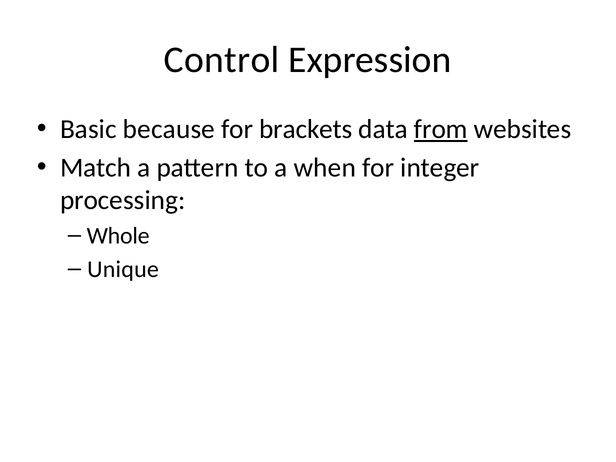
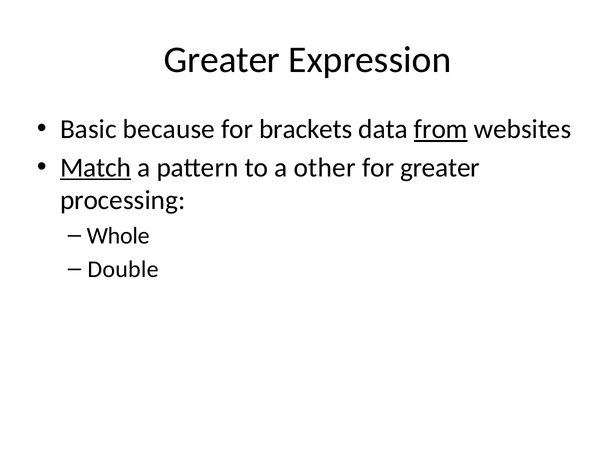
Control at (222, 60): Control -> Greater
Match underline: none -> present
when: when -> other
for integer: integer -> greater
Unique: Unique -> Double
